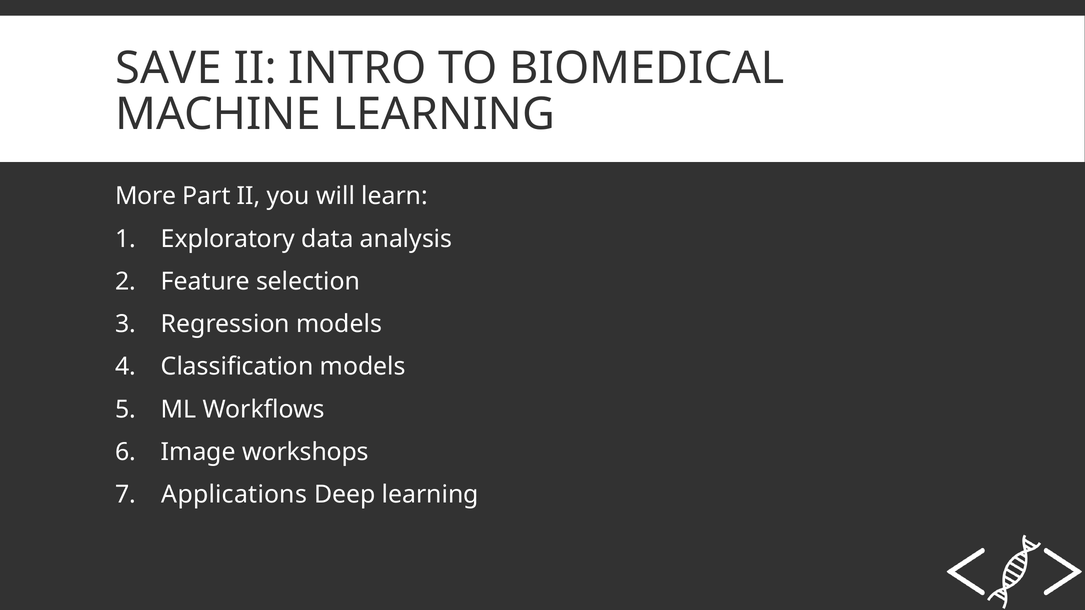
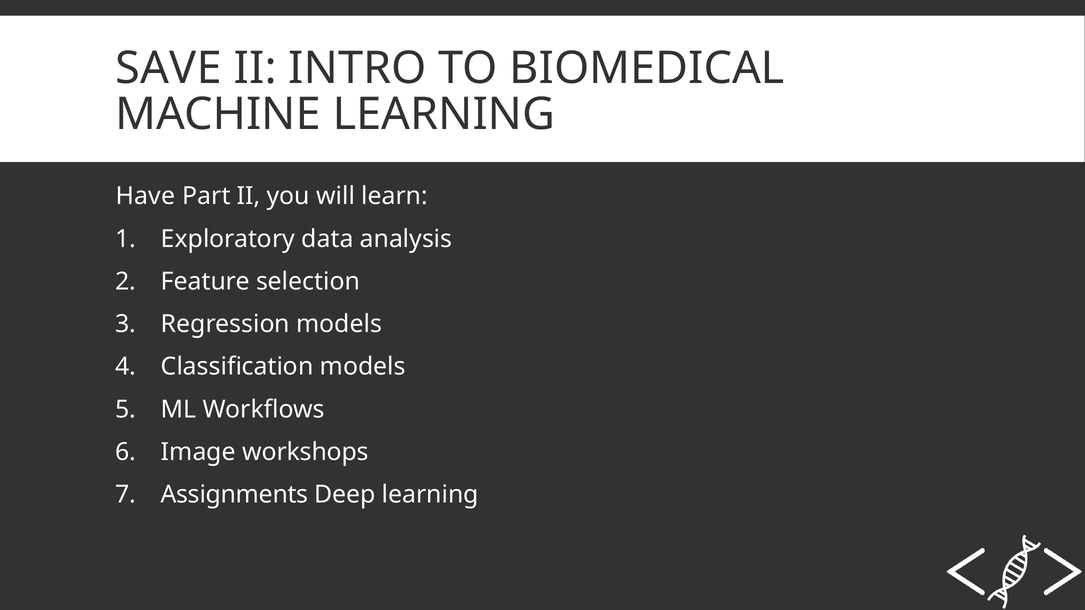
More: More -> Have
Applications: Applications -> Assignments
